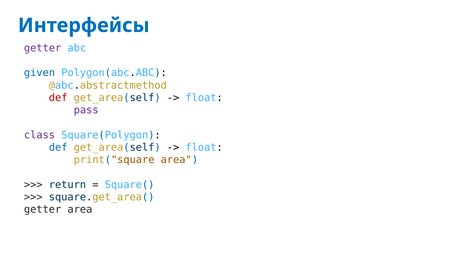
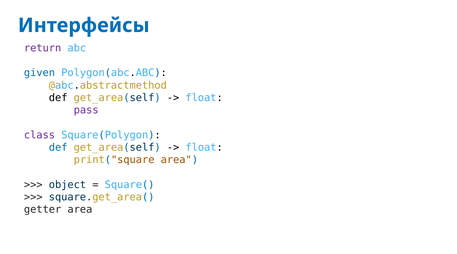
getter at (43, 48): getter -> return
def at (58, 97) colour: red -> black
return: return -> object
